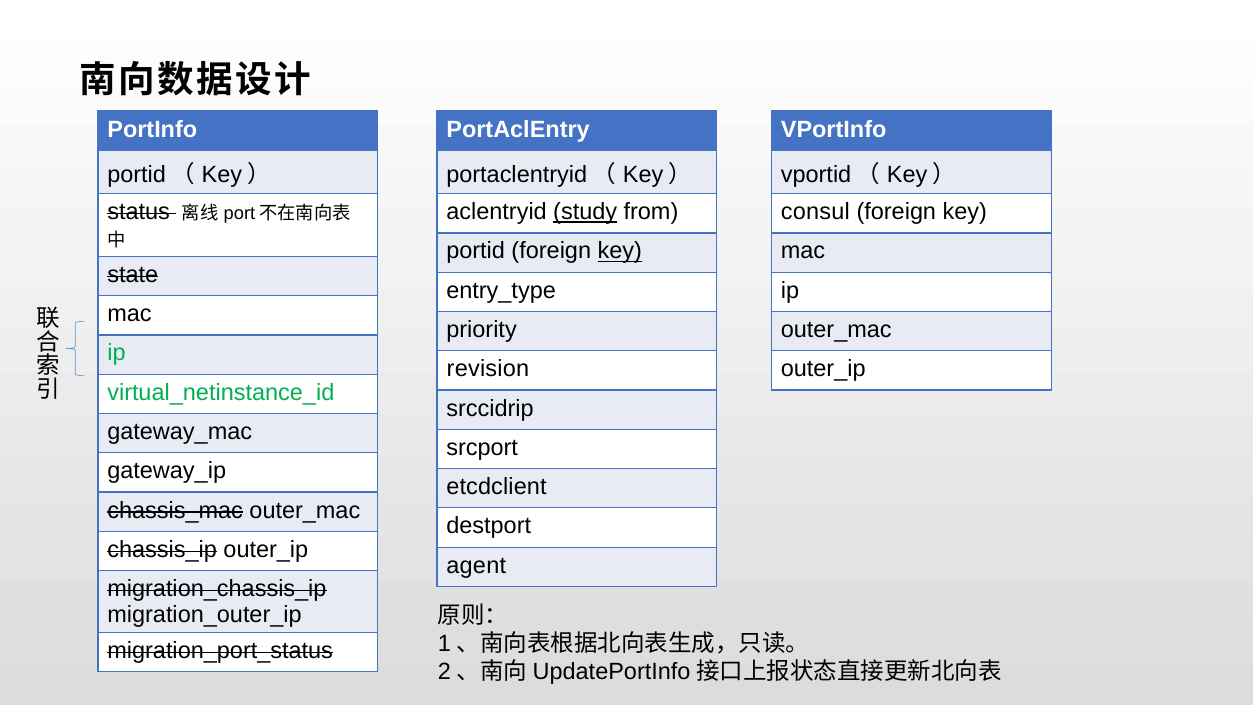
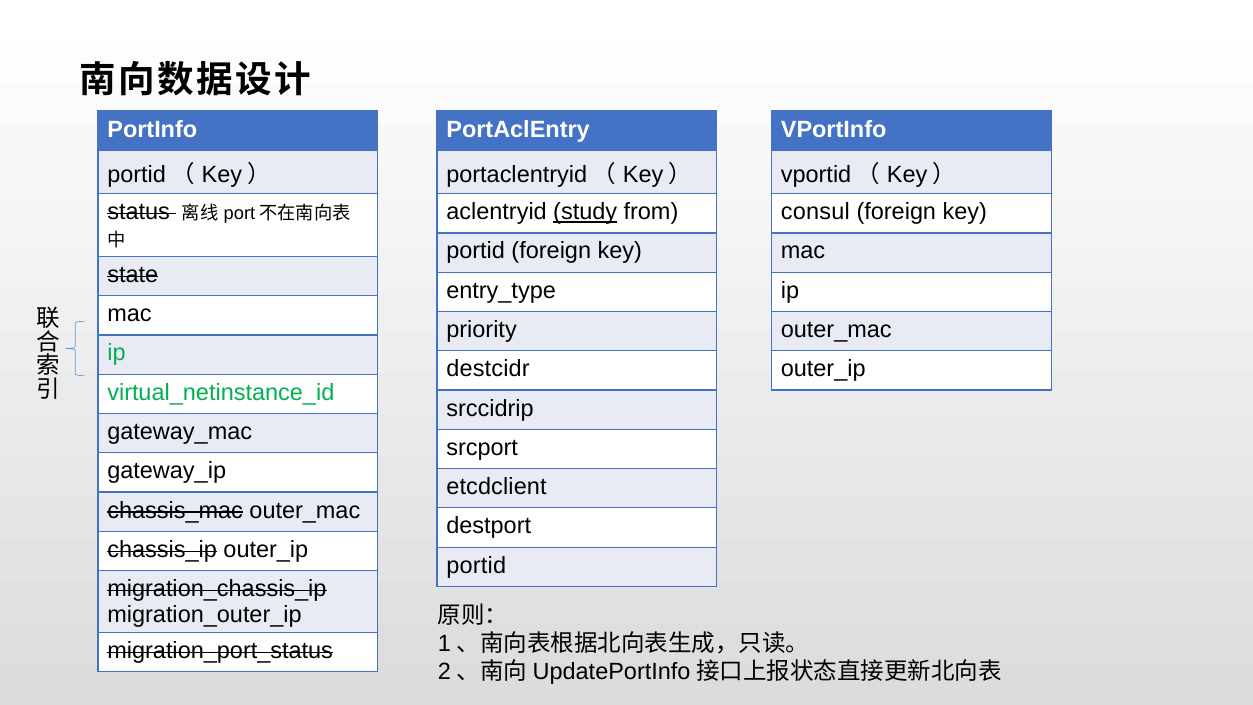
key at (620, 251) underline: present -> none
revision: revision -> destcidr
agent at (476, 565): agent -> portid
